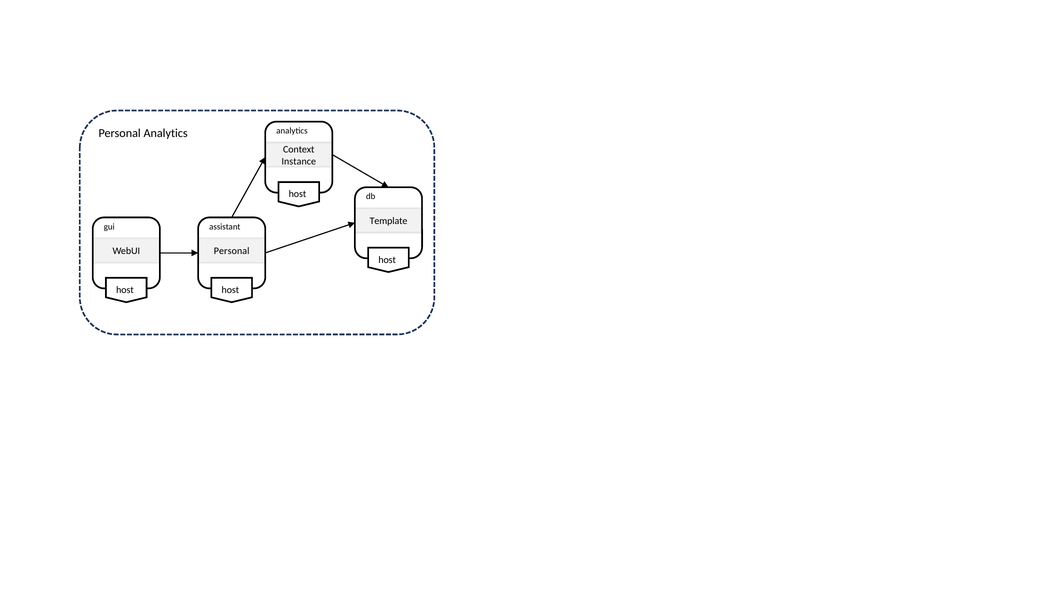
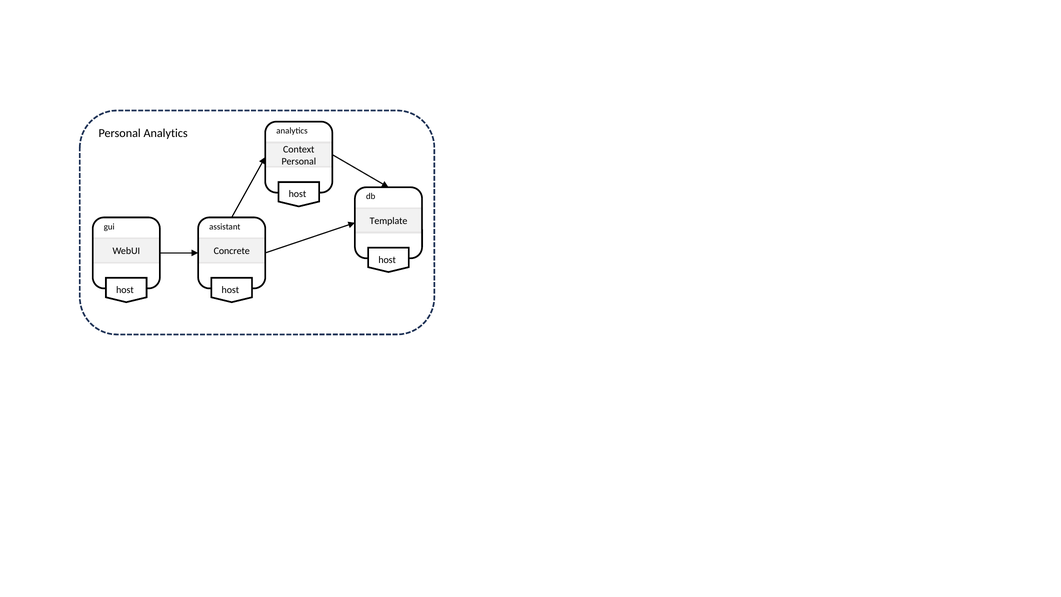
Instance at (299, 161): Instance -> Personal
Personal at (232, 251): Personal -> Concrete
